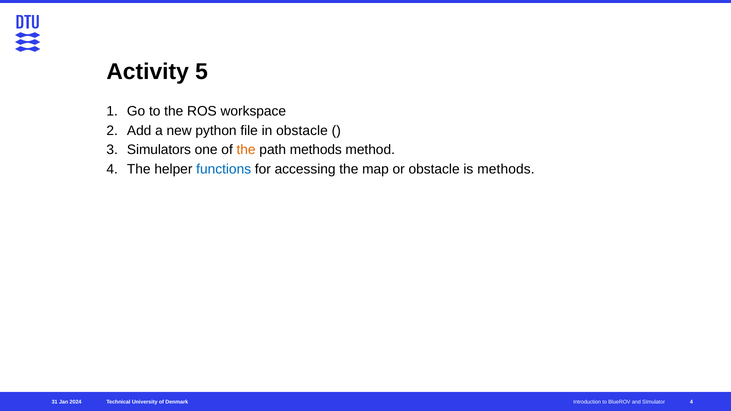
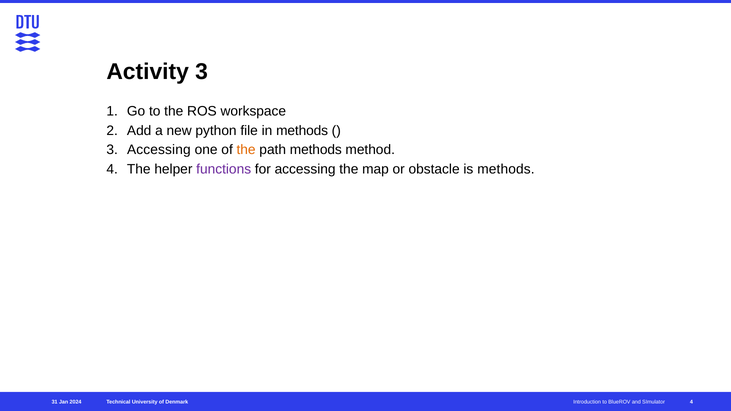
Activity 5: 5 -> 3
in obstacle: obstacle -> methods
Simulators at (159, 150): Simulators -> Accessing
functions colour: blue -> purple
